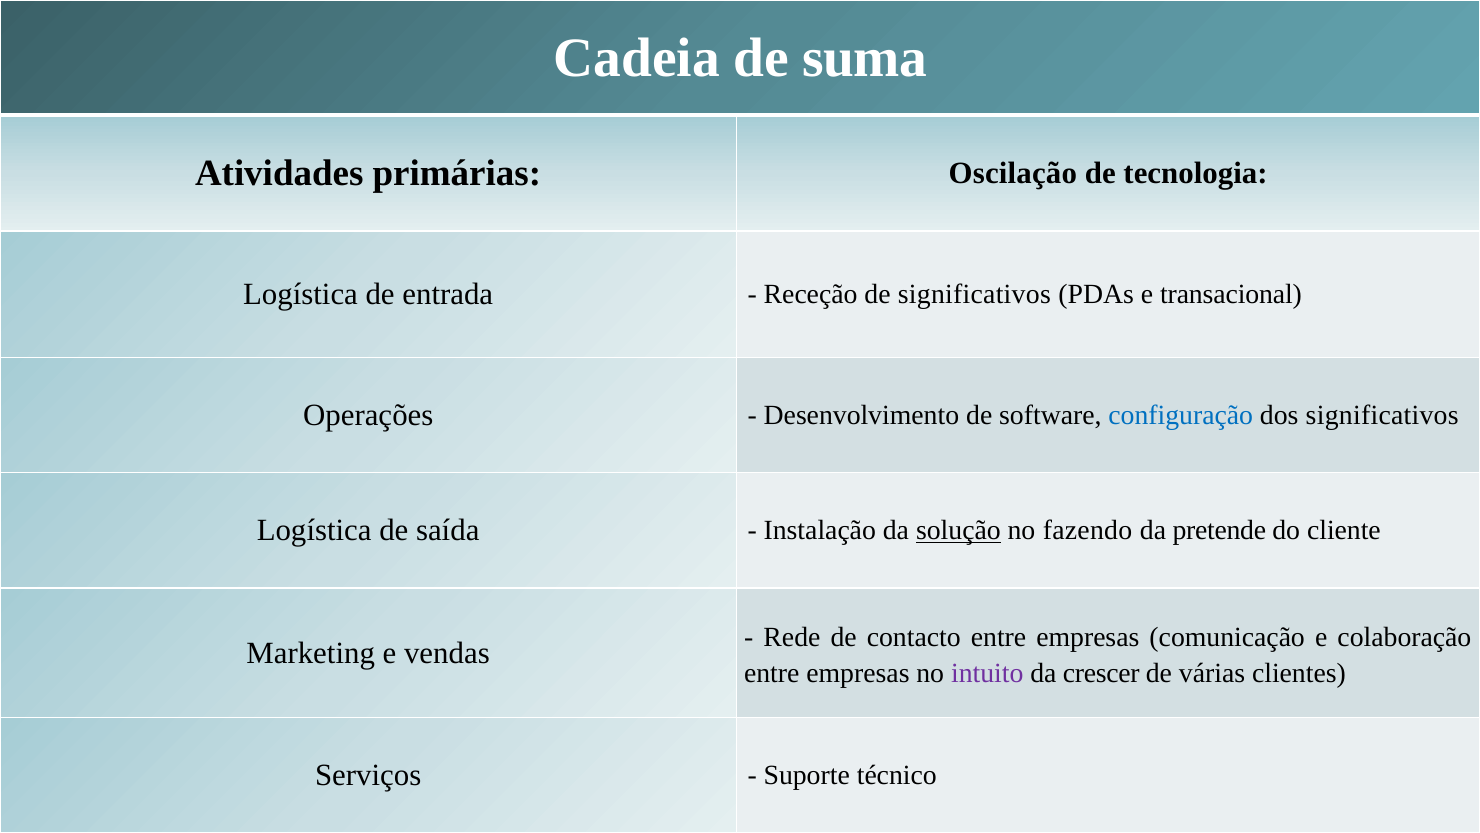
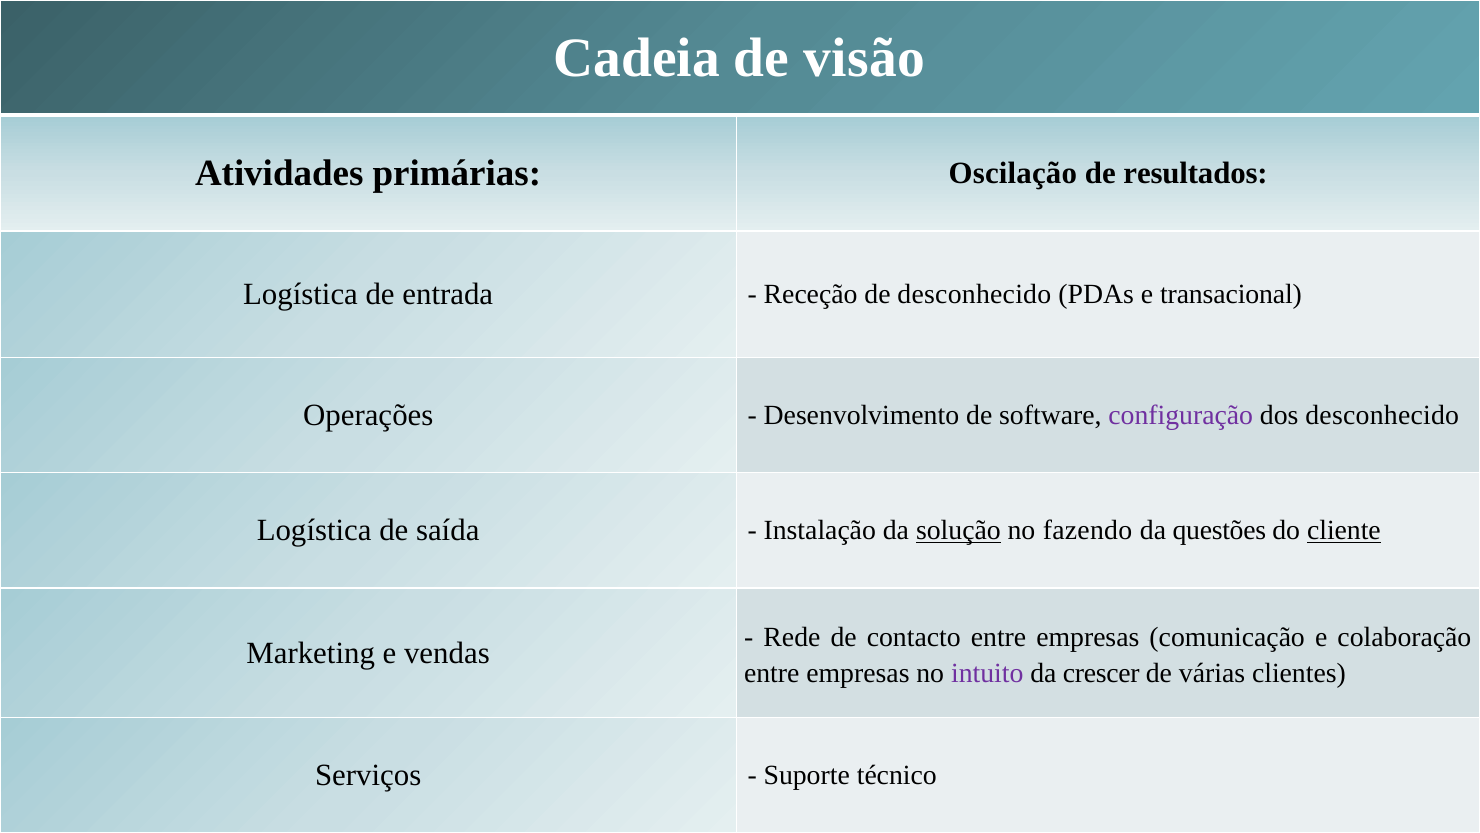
suma: suma -> visão
tecnologia: tecnologia -> resultados
de significativos: significativos -> desconhecido
configuração colour: blue -> purple
dos significativos: significativos -> desconhecido
pretende: pretende -> questões
cliente underline: none -> present
